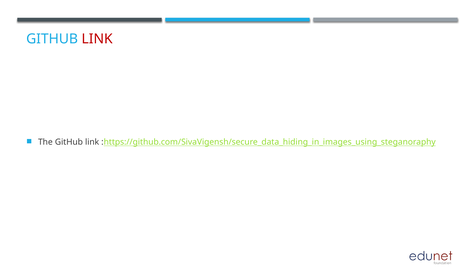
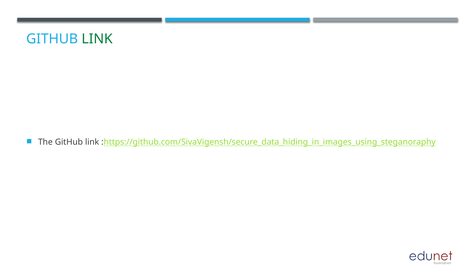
LINK at (97, 39) colour: red -> green
